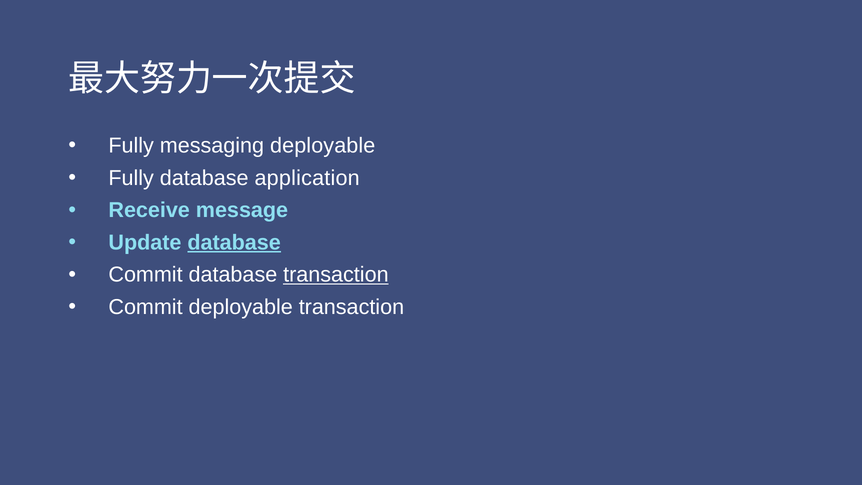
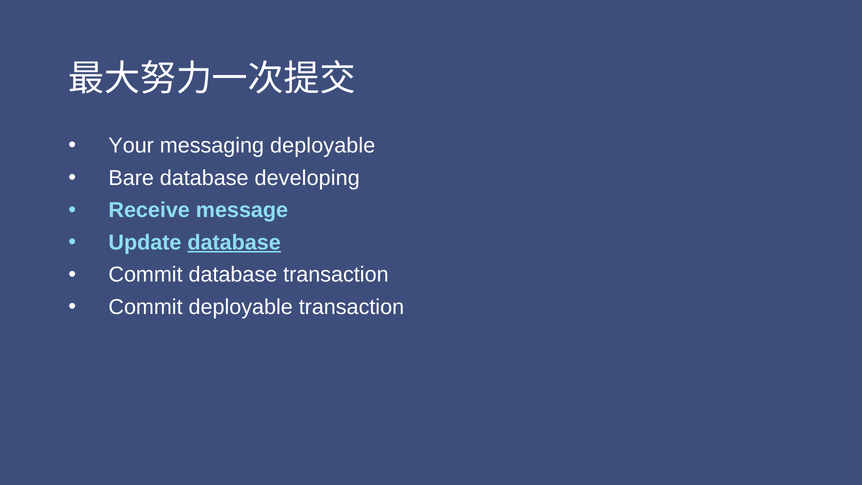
Fully at (131, 146): Fully -> Your
Fully at (131, 178): Fully -> Bare
application: application -> developing
transaction at (336, 275) underline: present -> none
